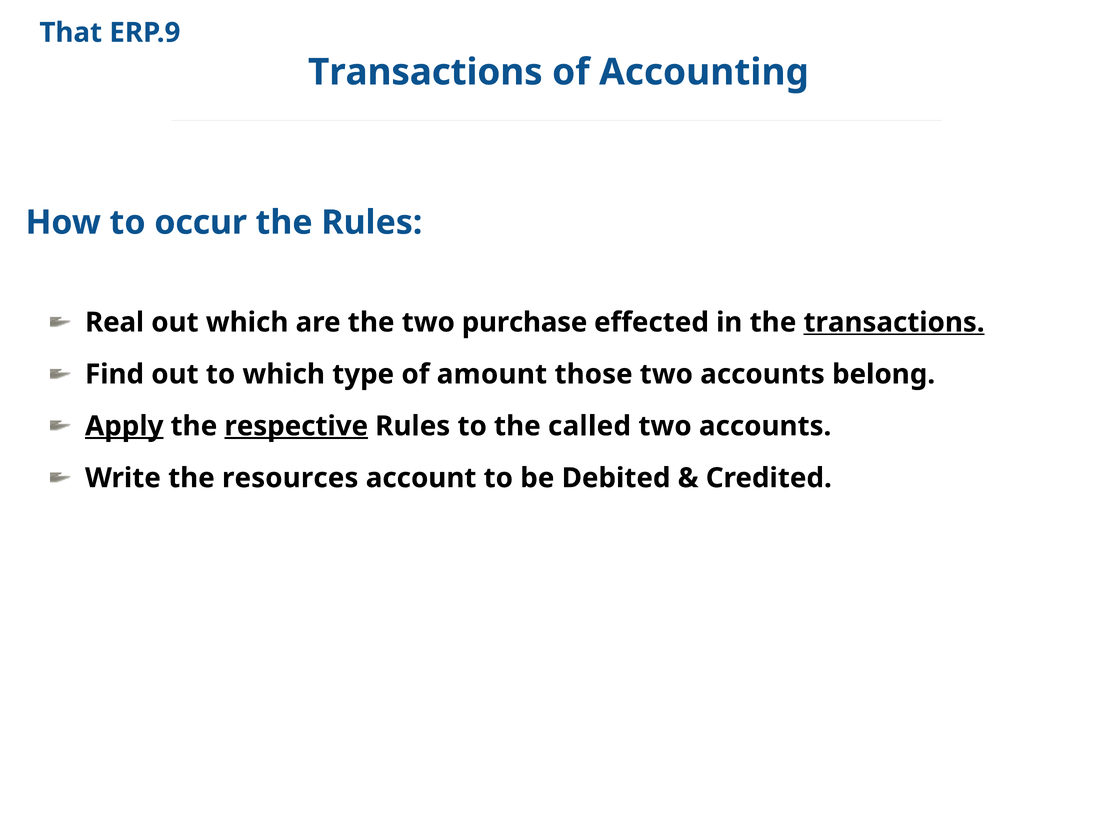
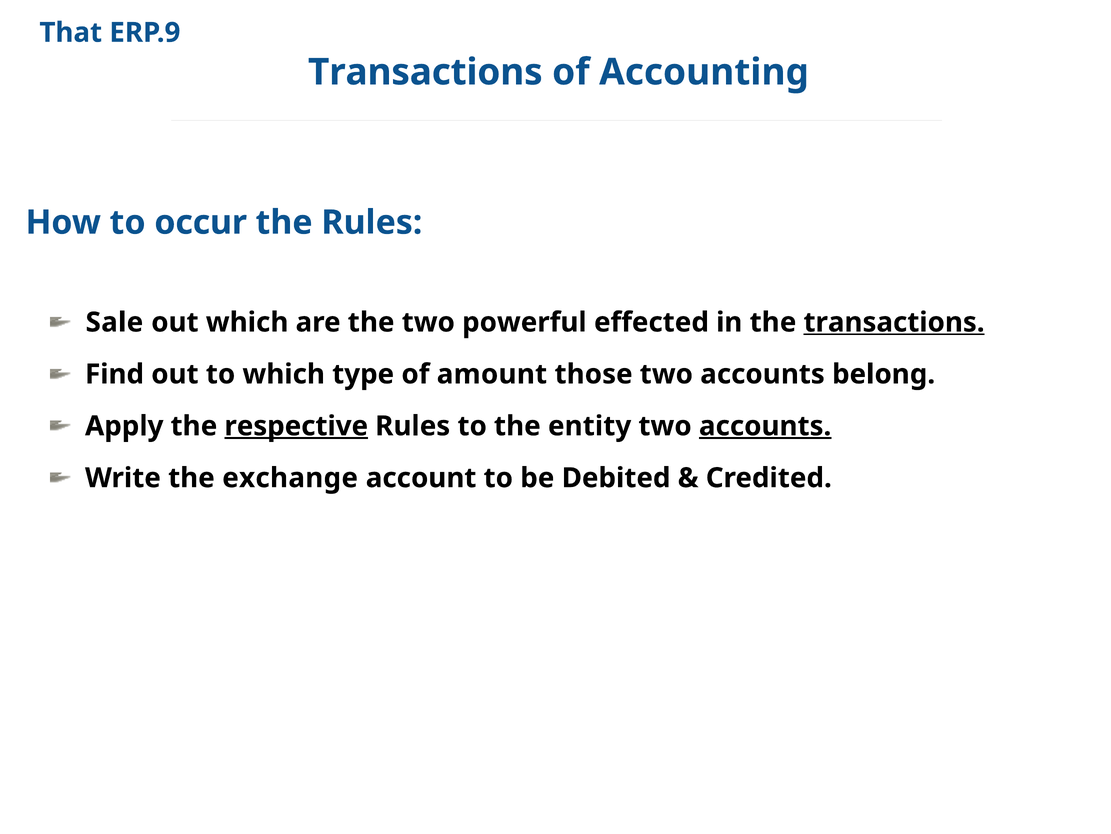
Real: Real -> Sale
purchase: purchase -> powerful
Apply underline: present -> none
called: called -> entity
accounts at (765, 426) underline: none -> present
resources: resources -> exchange
